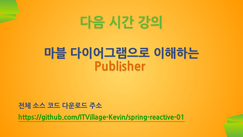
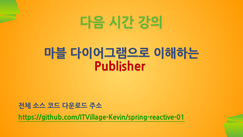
Publisher colour: orange -> red
